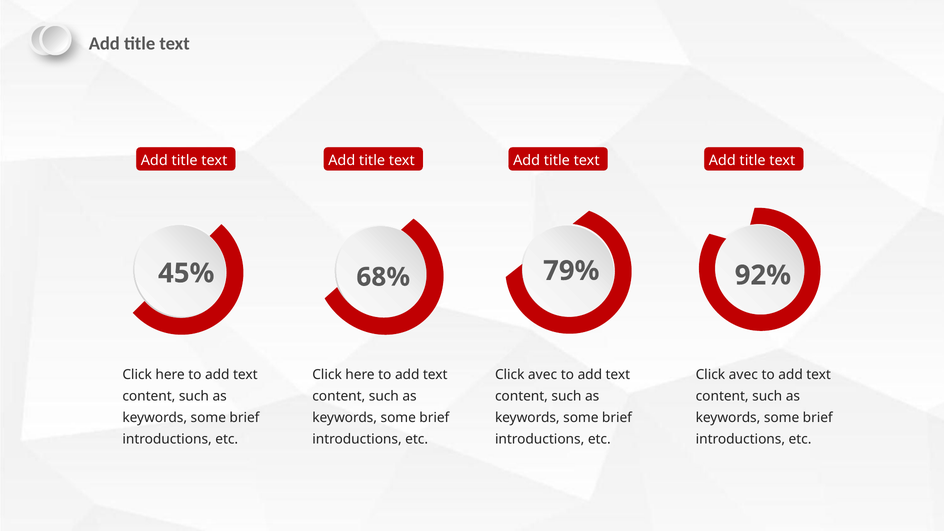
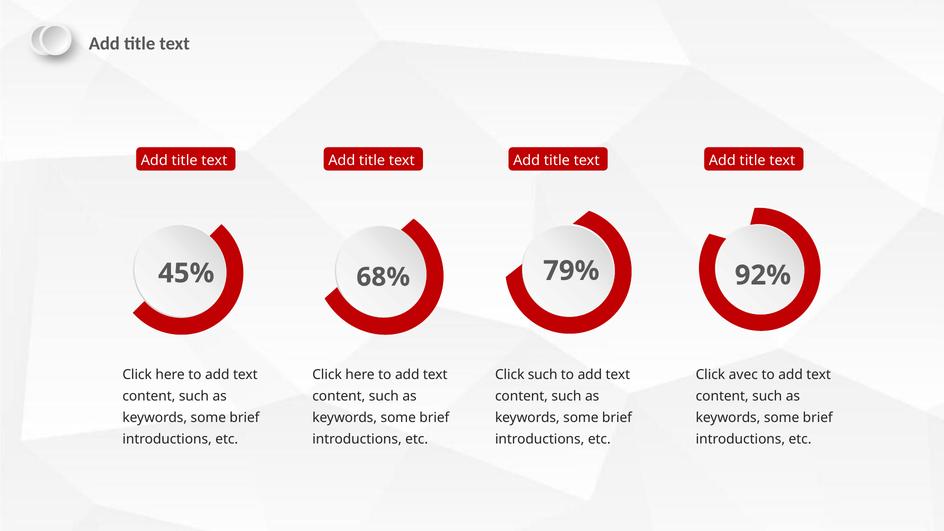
avec at (543, 375): avec -> such
